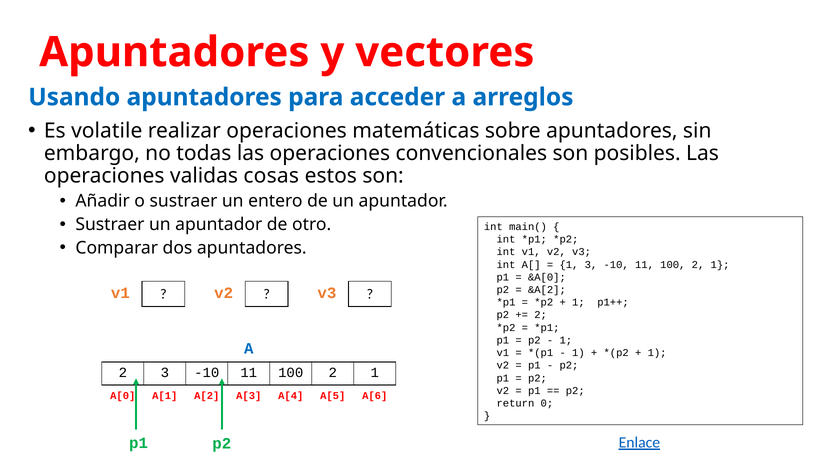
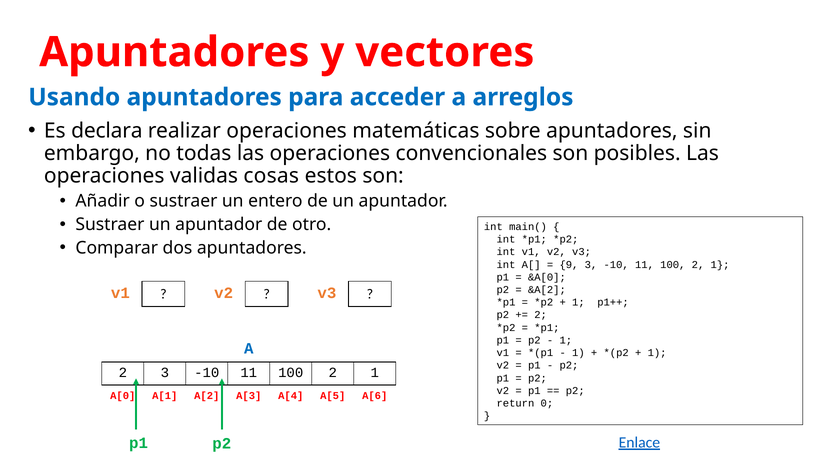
volatile: volatile -> declara
1 at (569, 264): 1 -> 9
